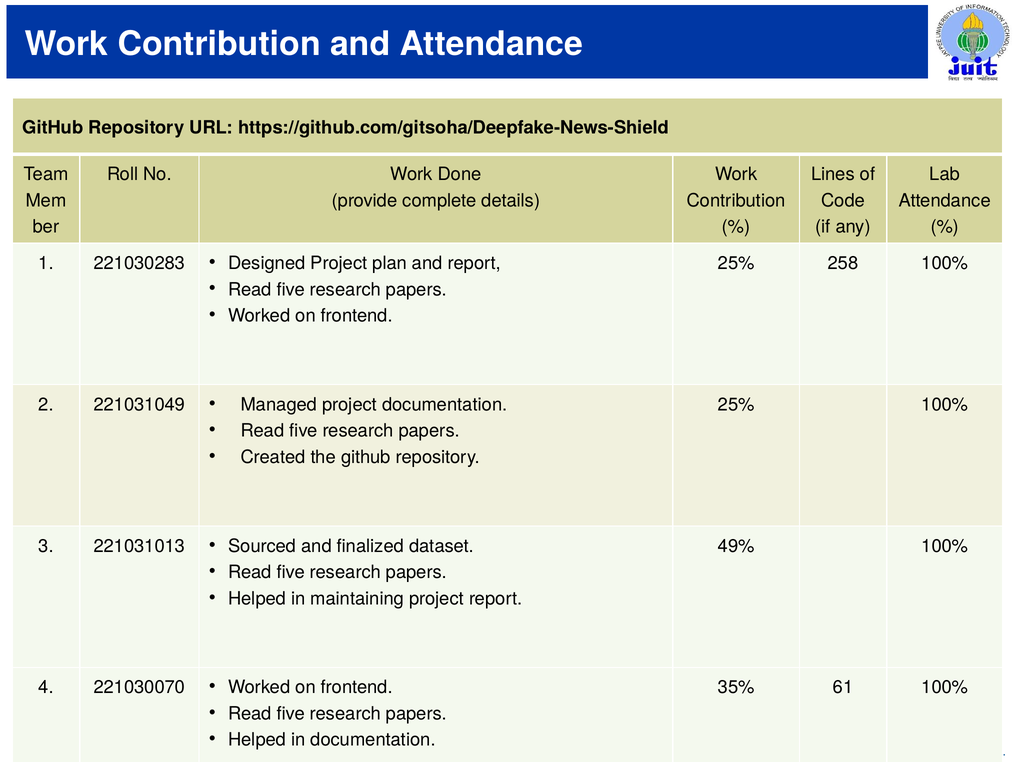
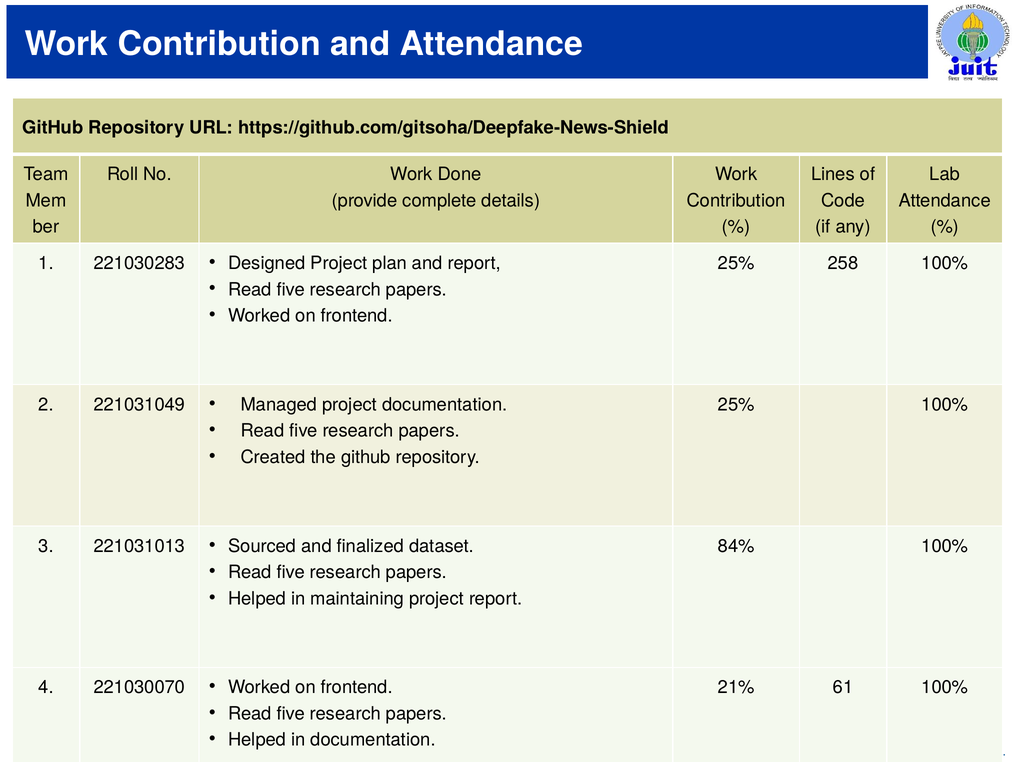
49%: 49% -> 84%
35%: 35% -> 21%
